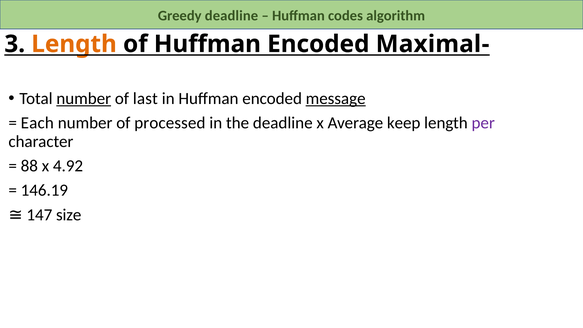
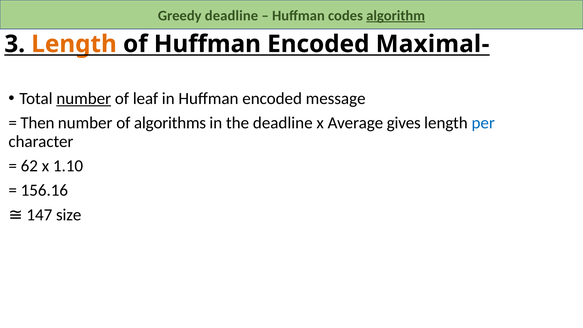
algorithm underline: none -> present
last: last -> leaf
message underline: present -> none
Each: Each -> Then
processed: processed -> algorithms
keep: keep -> gives
per colour: purple -> blue
88: 88 -> 62
4.92: 4.92 -> 1.10
146.19: 146.19 -> 156.16
